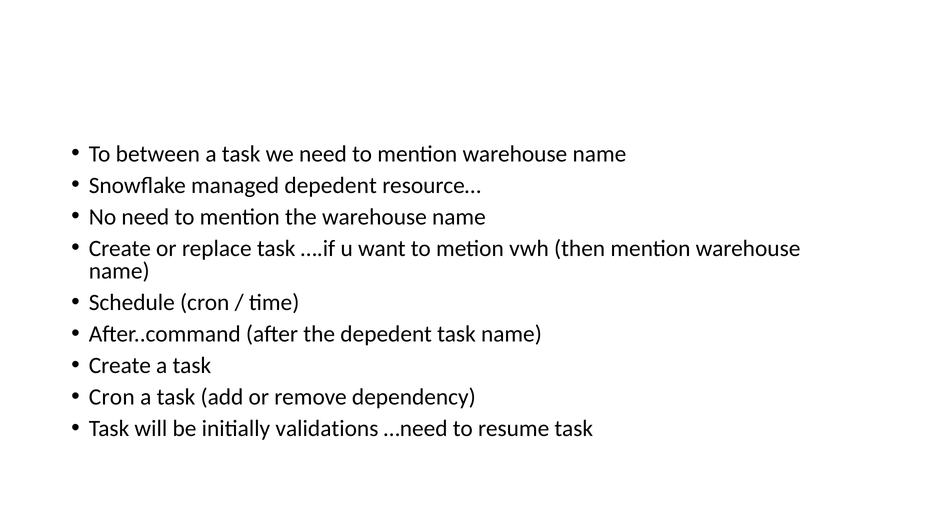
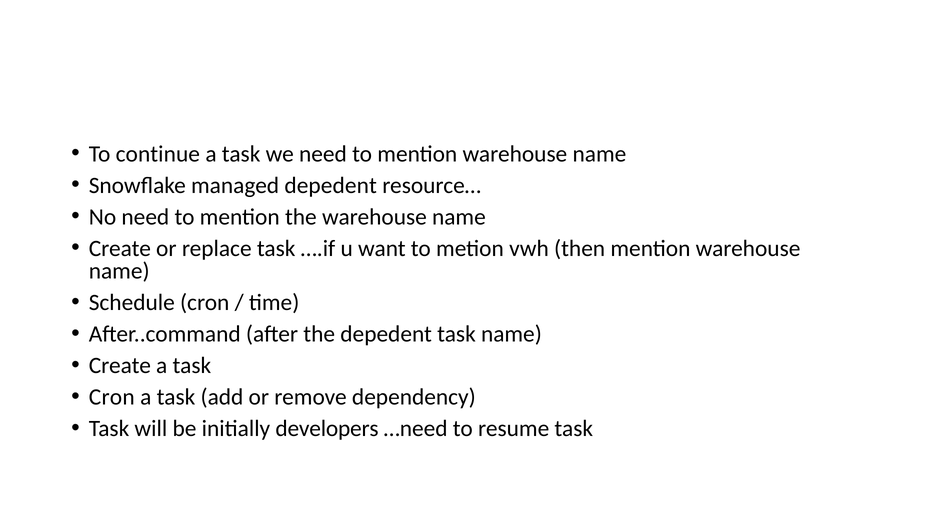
between: between -> continue
validations: validations -> developers
